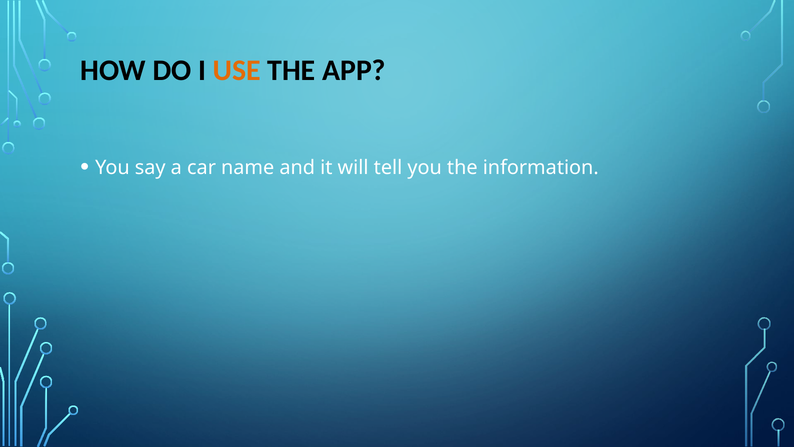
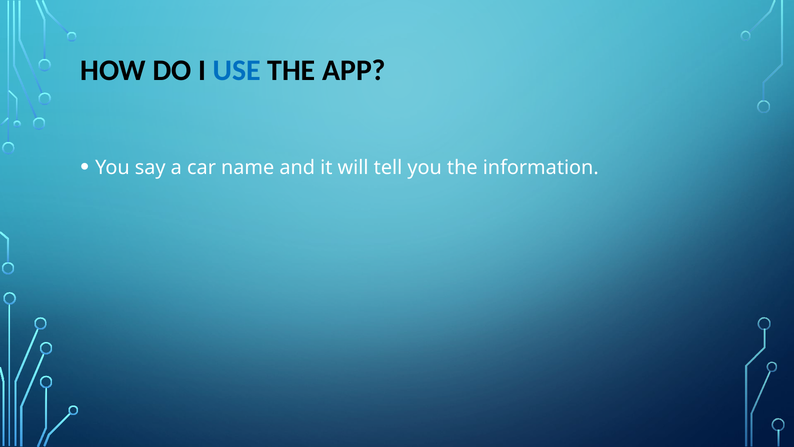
USE colour: orange -> blue
